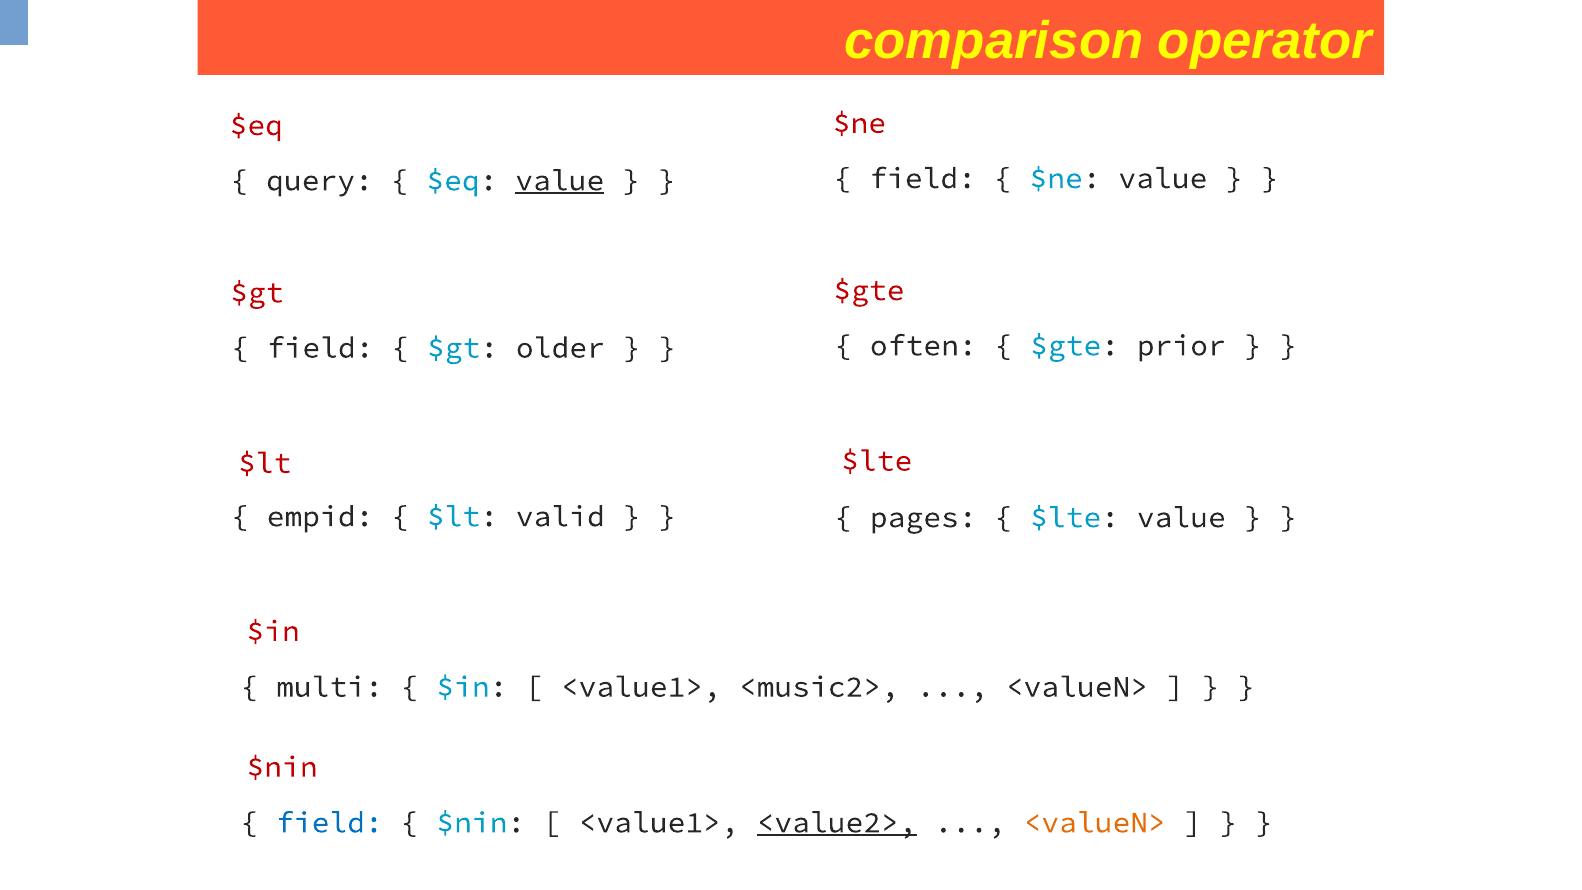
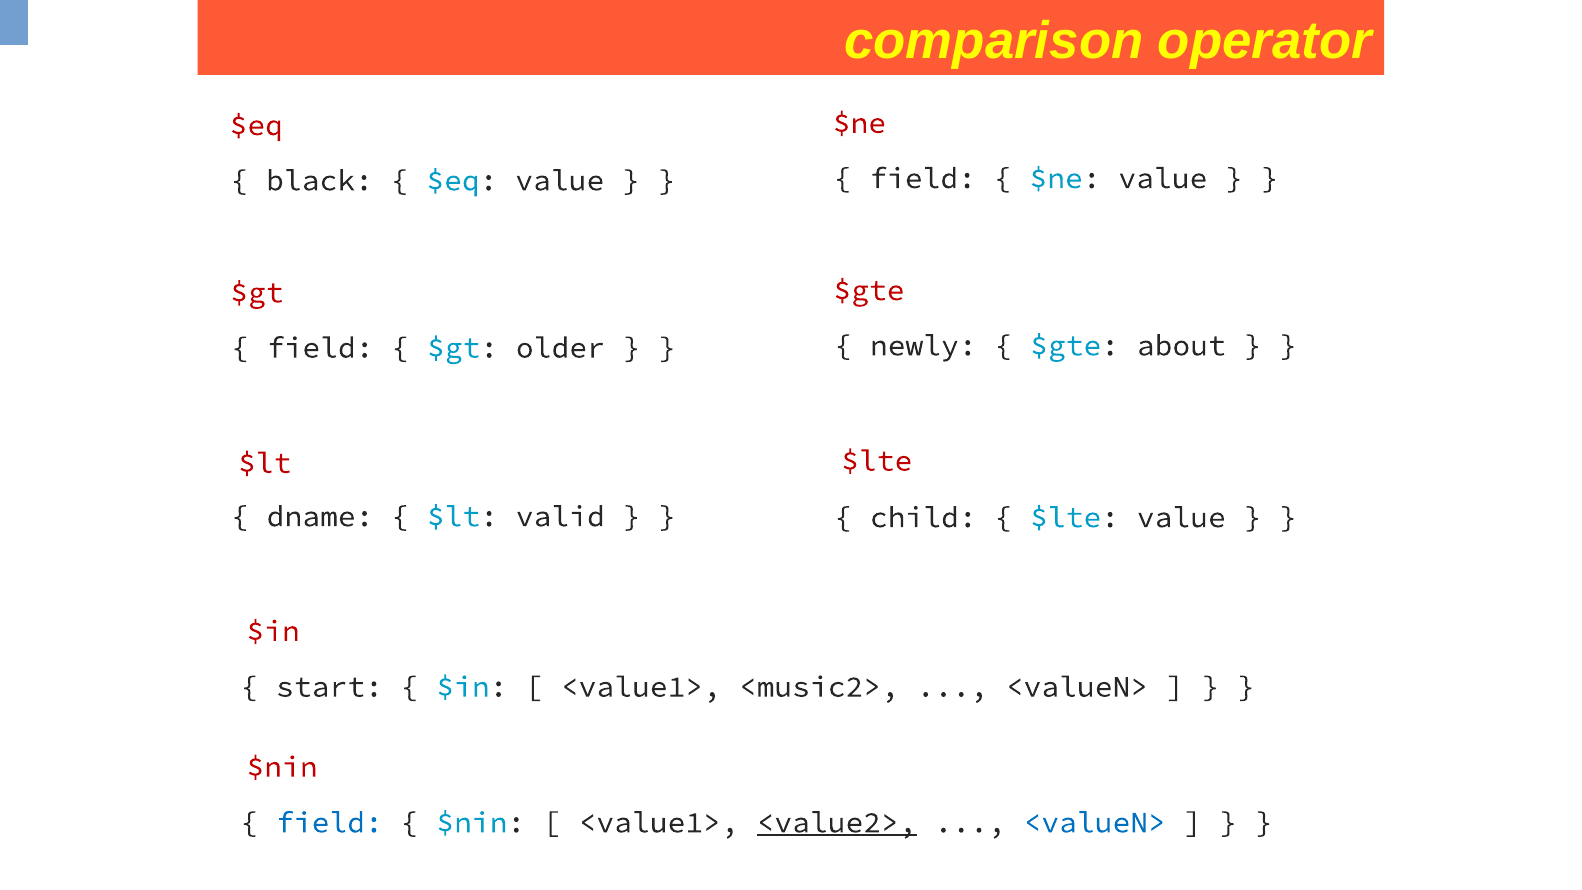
query: query -> black
value at (560, 180) underline: present -> none
often: often -> newly
prior: prior -> about
empid: empid -> dname
pages: pages -> child
multi: multi -> start
<valueN> at (1095, 822) colour: orange -> blue
